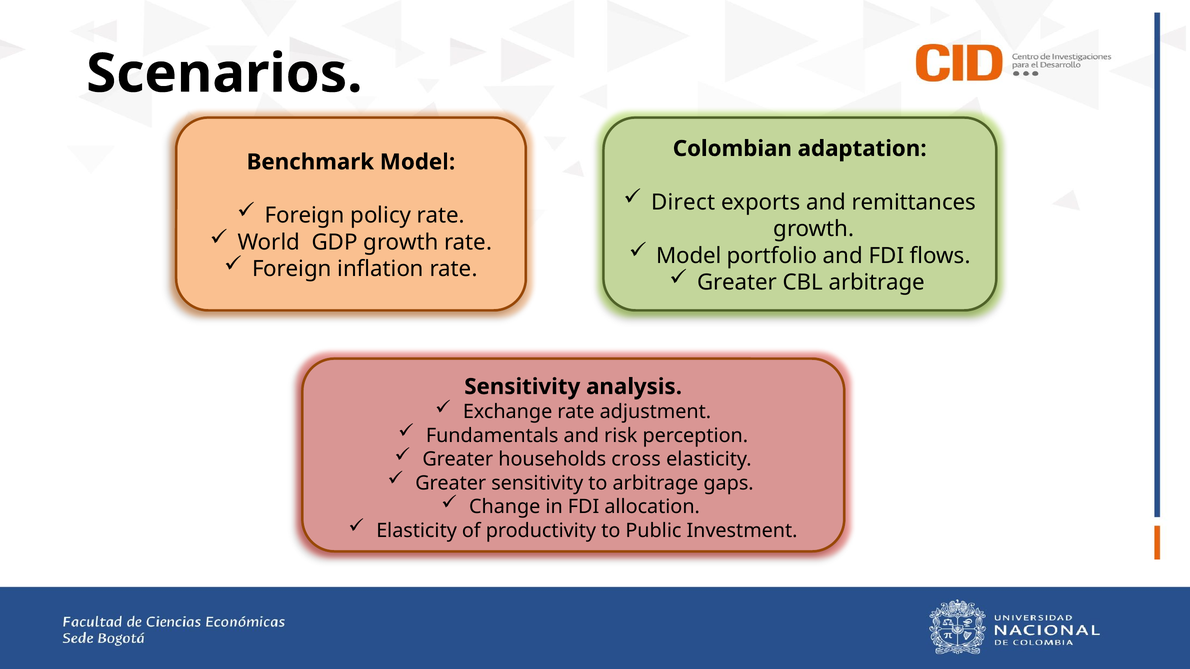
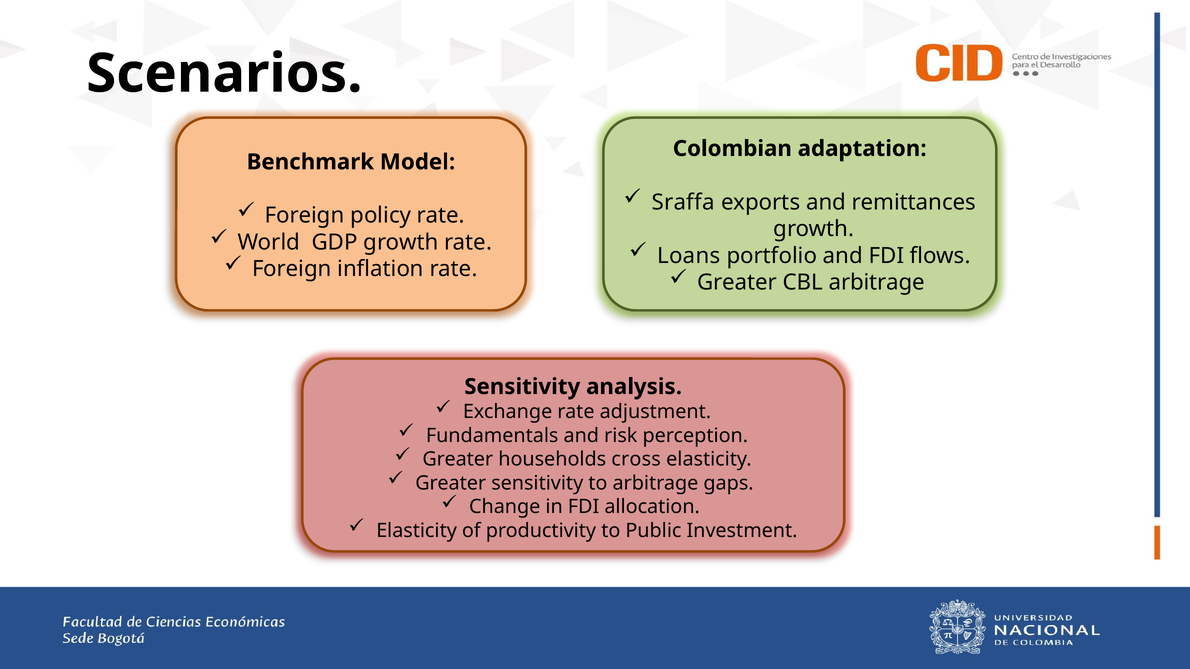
Direct: Direct -> Sraffa
Model at (689, 256): Model -> Loans
